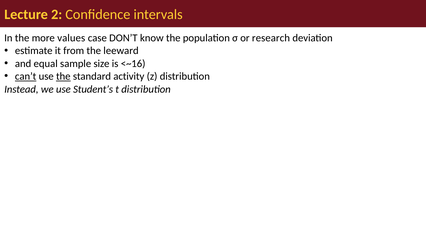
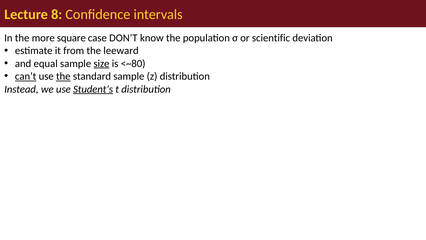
2: 2 -> 8
values: values -> square
research: research -> scientific
size underline: none -> present
<~16: <~16 -> <~80
standard activity: activity -> sample
Student’s underline: none -> present
